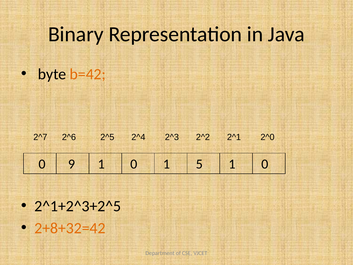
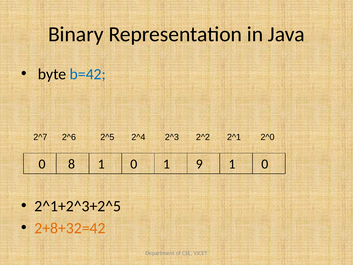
b=42 colour: orange -> blue
9: 9 -> 8
5: 5 -> 9
